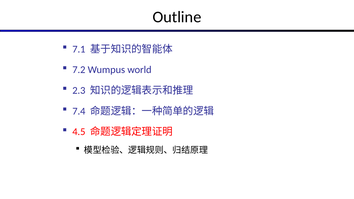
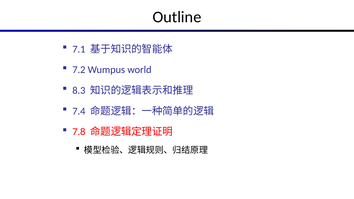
2.3: 2.3 -> 8.3
4.5: 4.5 -> 7.8
